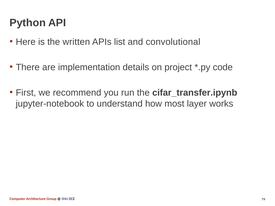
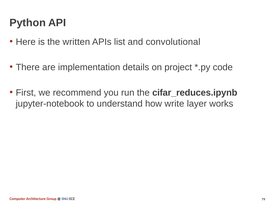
cifar_transfer.ipynb: cifar_transfer.ipynb -> cifar_reduces.ipynb
most: most -> write
